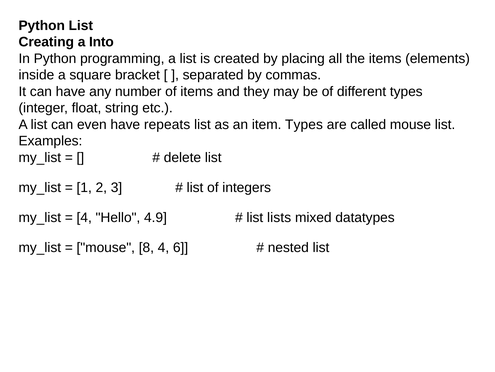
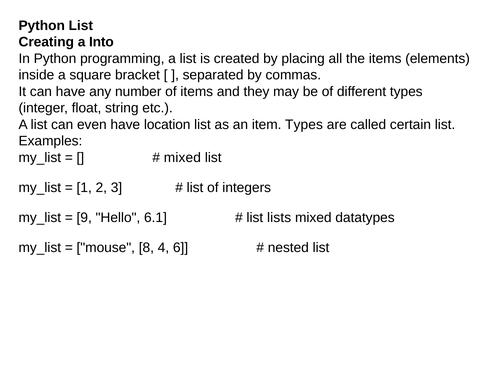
repeats: repeats -> location
called mouse: mouse -> certain
delete at (182, 157): delete -> mixed
4 at (84, 217): 4 -> 9
4.9: 4.9 -> 6.1
